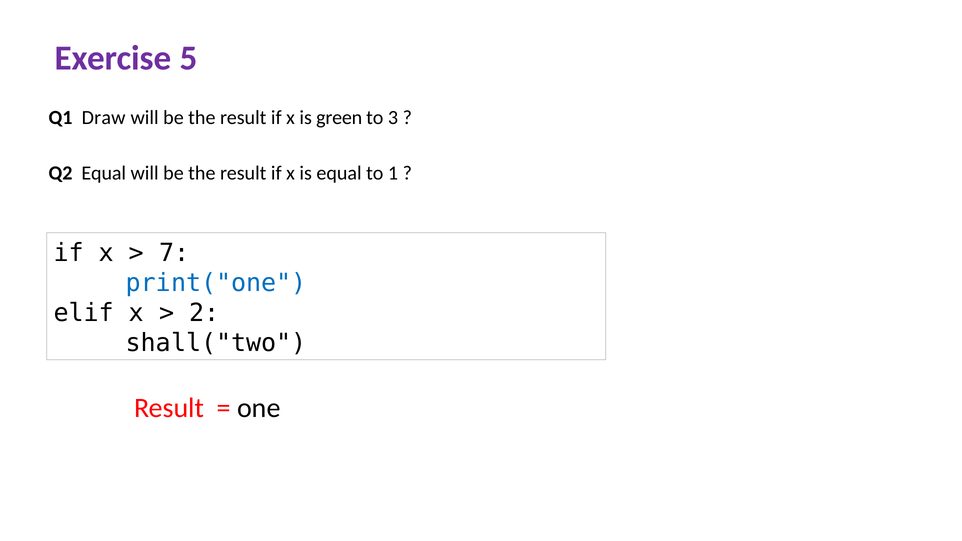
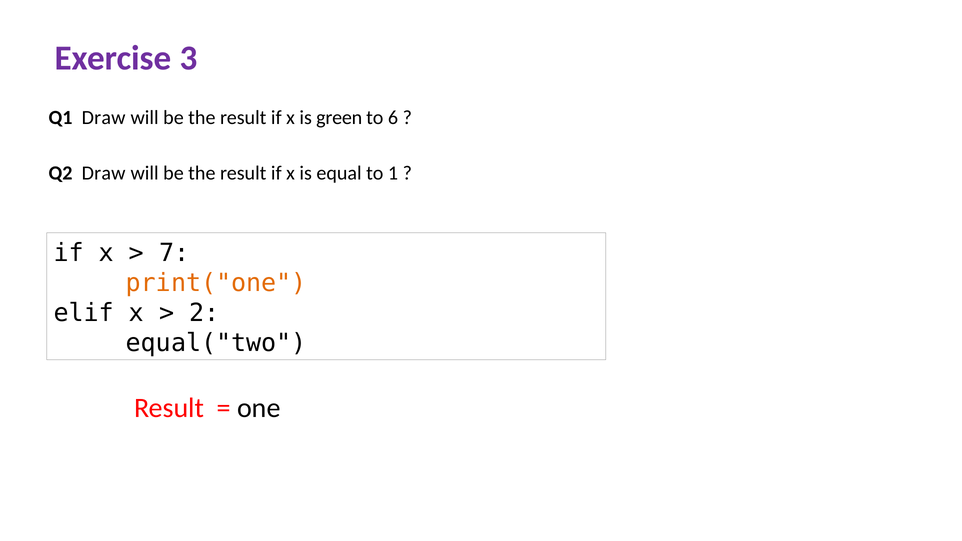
5: 5 -> 3
3: 3 -> 6
Q2 Equal: Equal -> Draw
print("one colour: blue -> orange
shall("two: shall("two -> equal("two
